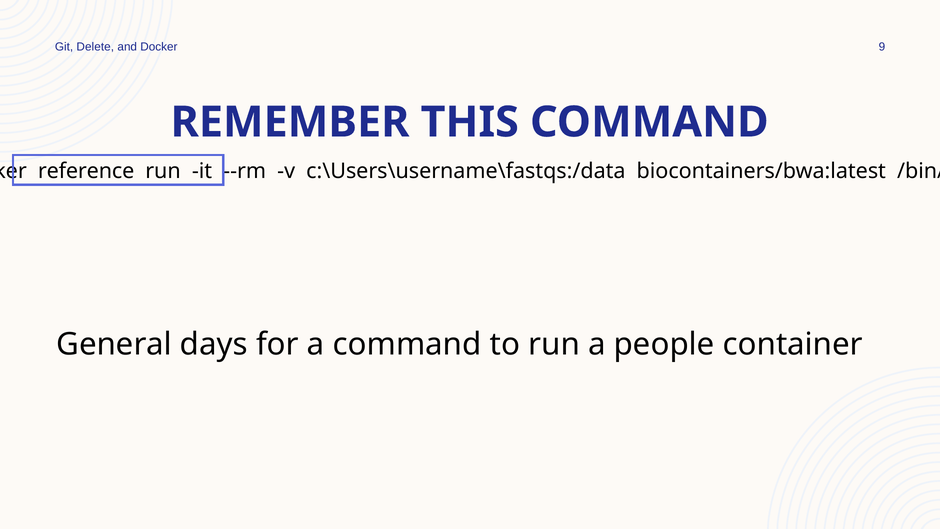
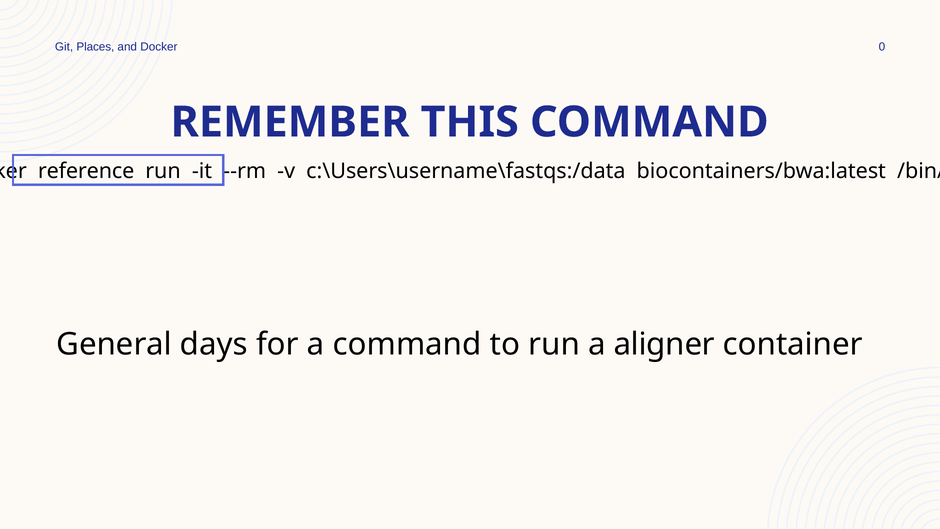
Delete: Delete -> Places
9: 9 -> 0
people: people -> aligner
